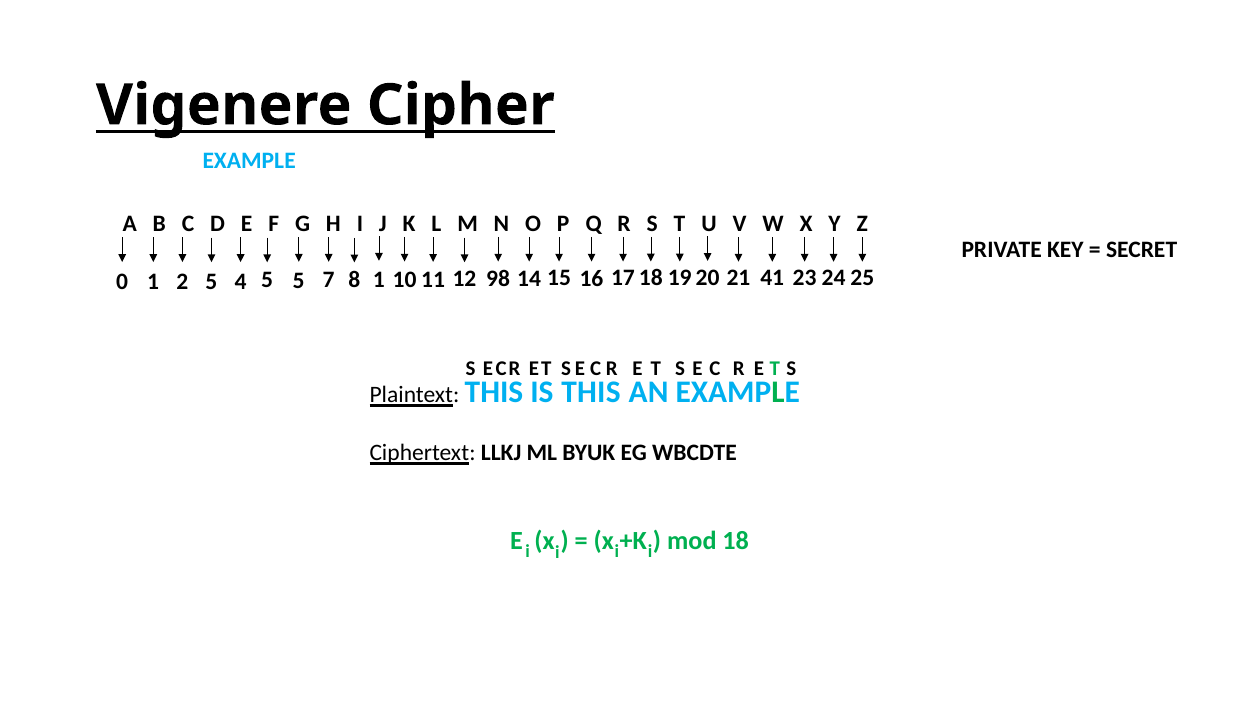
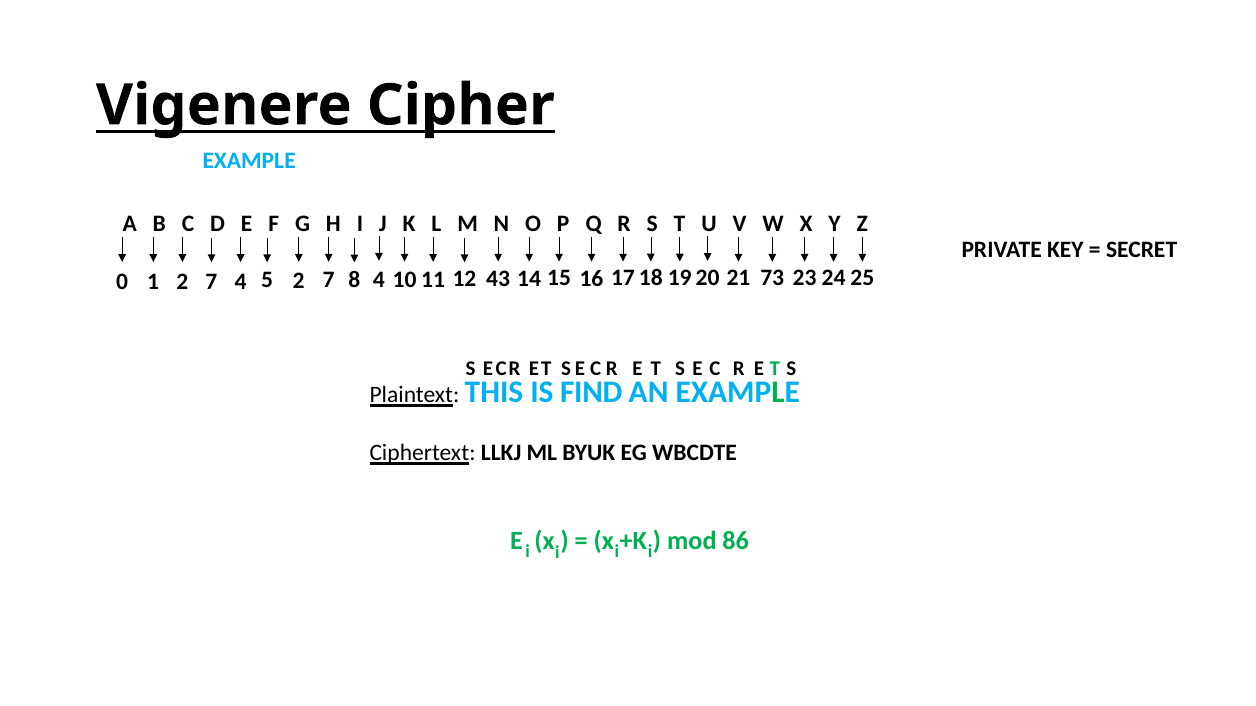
1 2 5: 5 -> 7
5 5: 5 -> 2
8 1: 1 -> 4
98: 98 -> 43
41: 41 -> 73
IS THIS: THIS -> FIND
18: 18 -> 86
